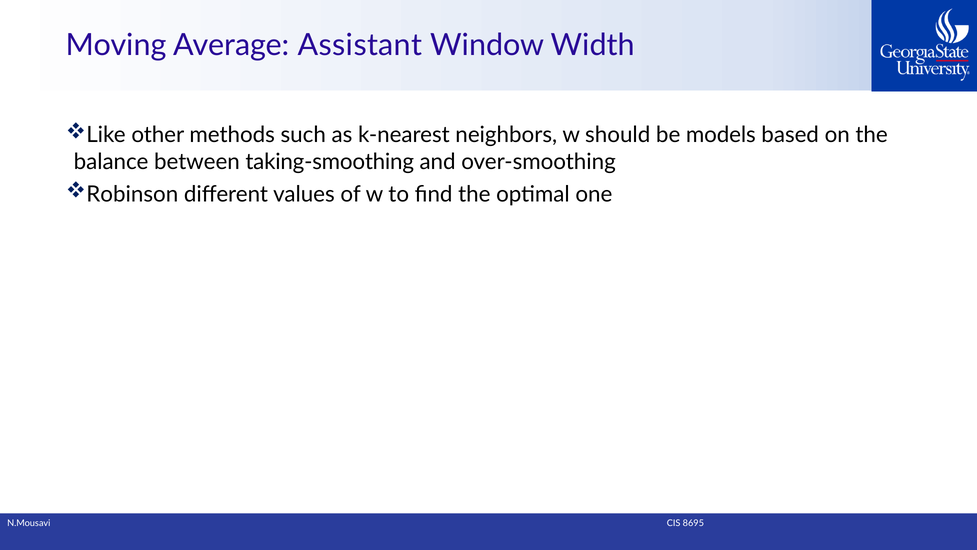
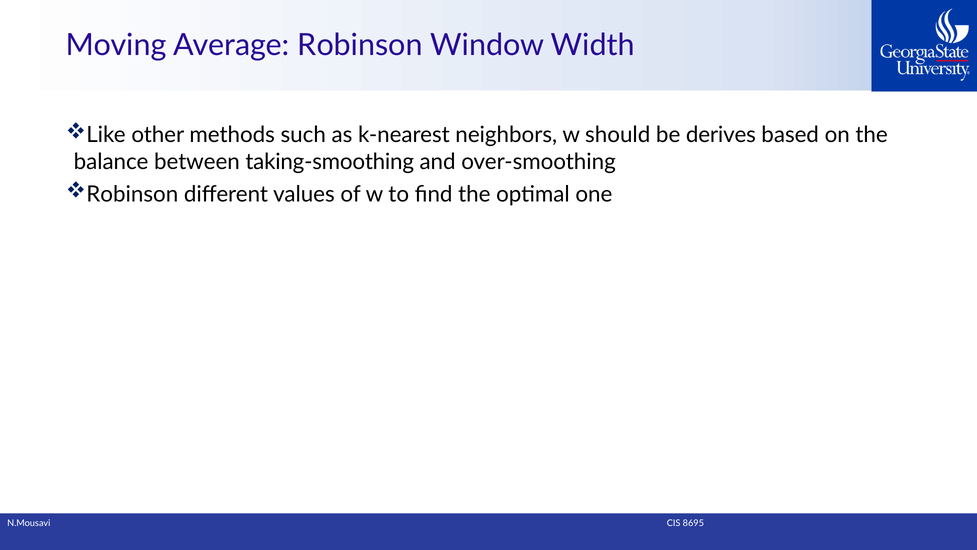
Average Assistant: Assistant -> Robinson
models: models -> derives
